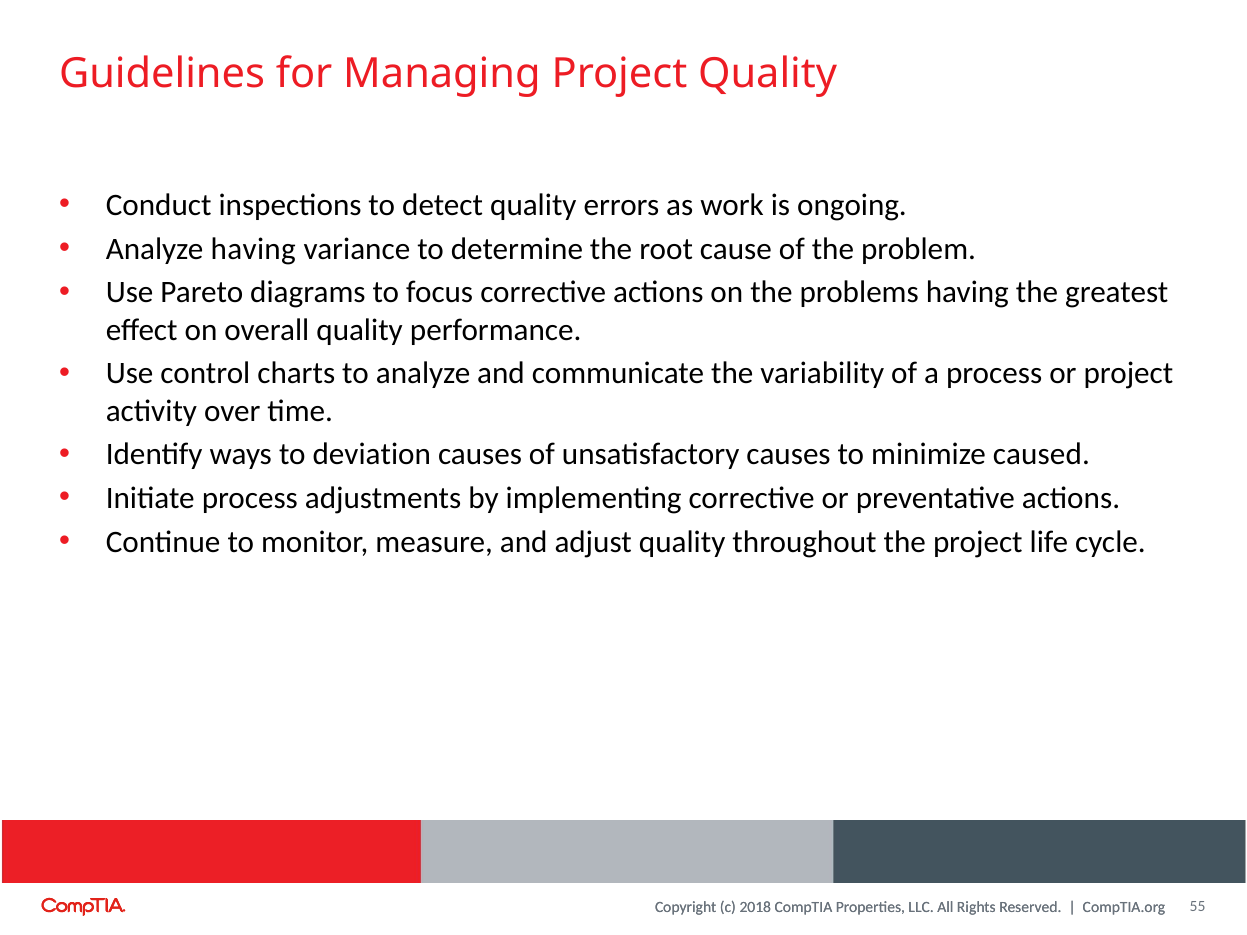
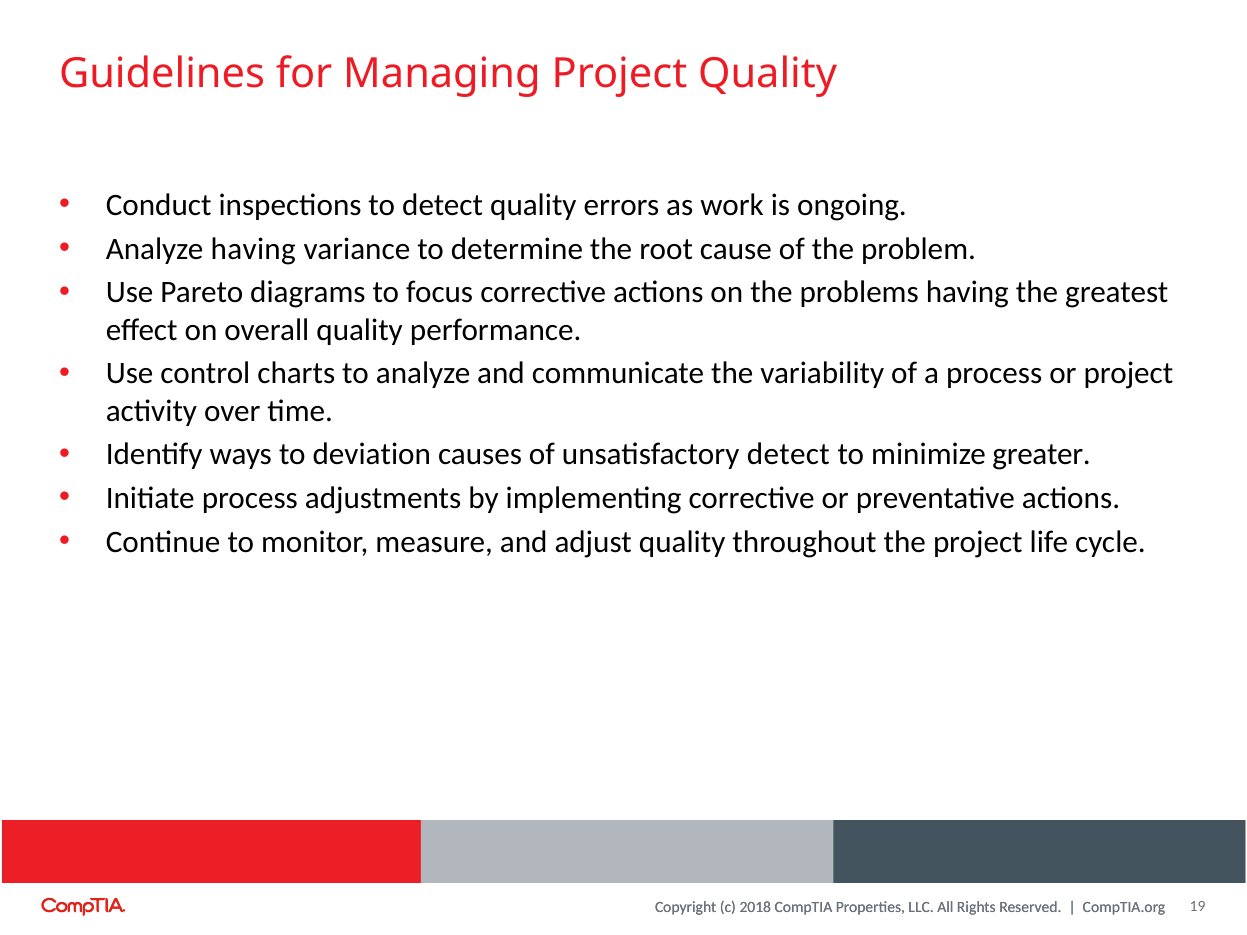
unsatisfactory causes: causes -> detect
caused: caused -> greater
55: 55 -> 19
